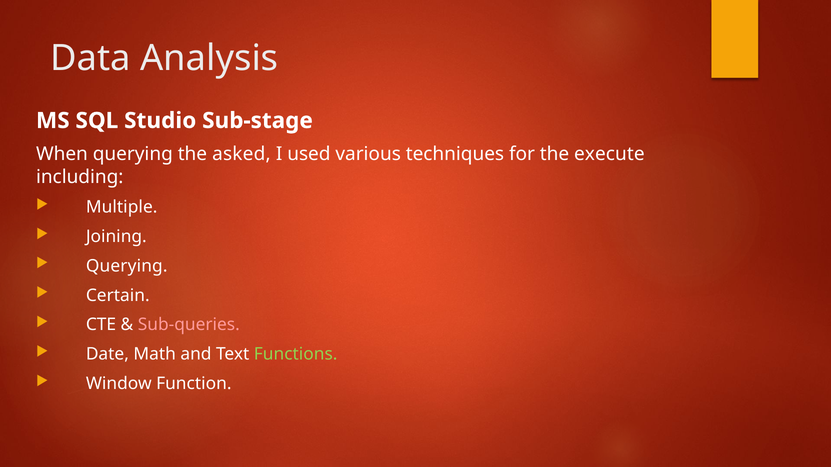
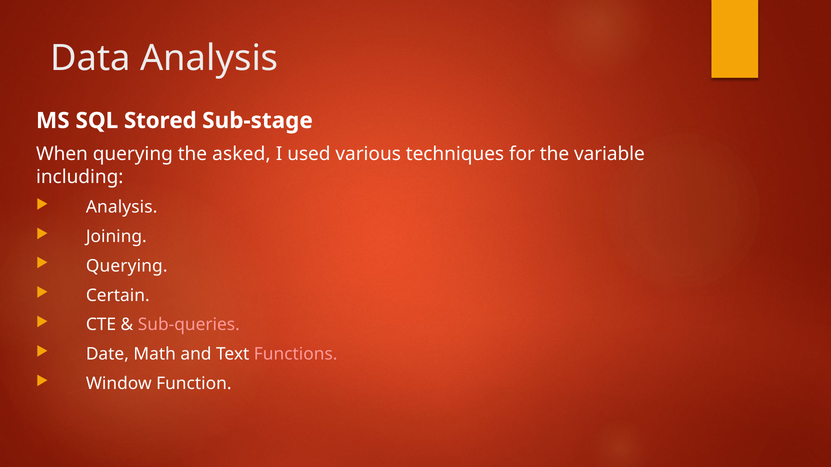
Studio: Studio -> Stored
execute: execute -> variable
Multiple at (122, 207): Multiple -> Analysis
Functions colour: light green -> pink
